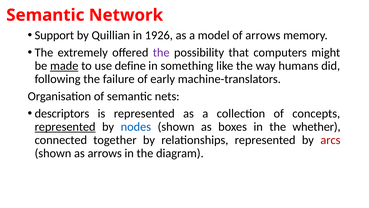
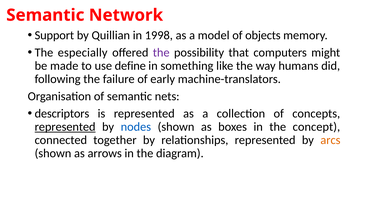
1926: 1926 -> 1998
of arrows: arrows -> objects
extremely: extremely -> especially
made underline: present -> none
whether: whether -> concept
arcs colour: red -> orange
